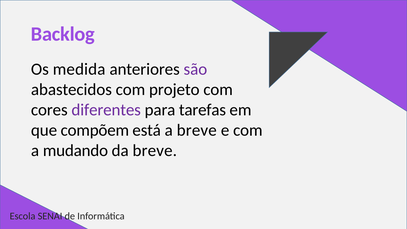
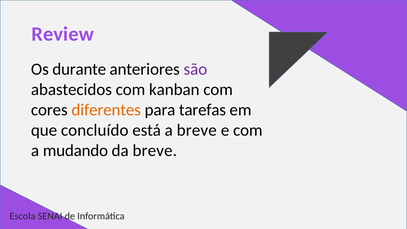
Backlog: Backlog -> Review
medida: medida -> durante
projeto: projeto -> kanban
diferentes colour: purple -> orange
compõem: compõem -> concluído
